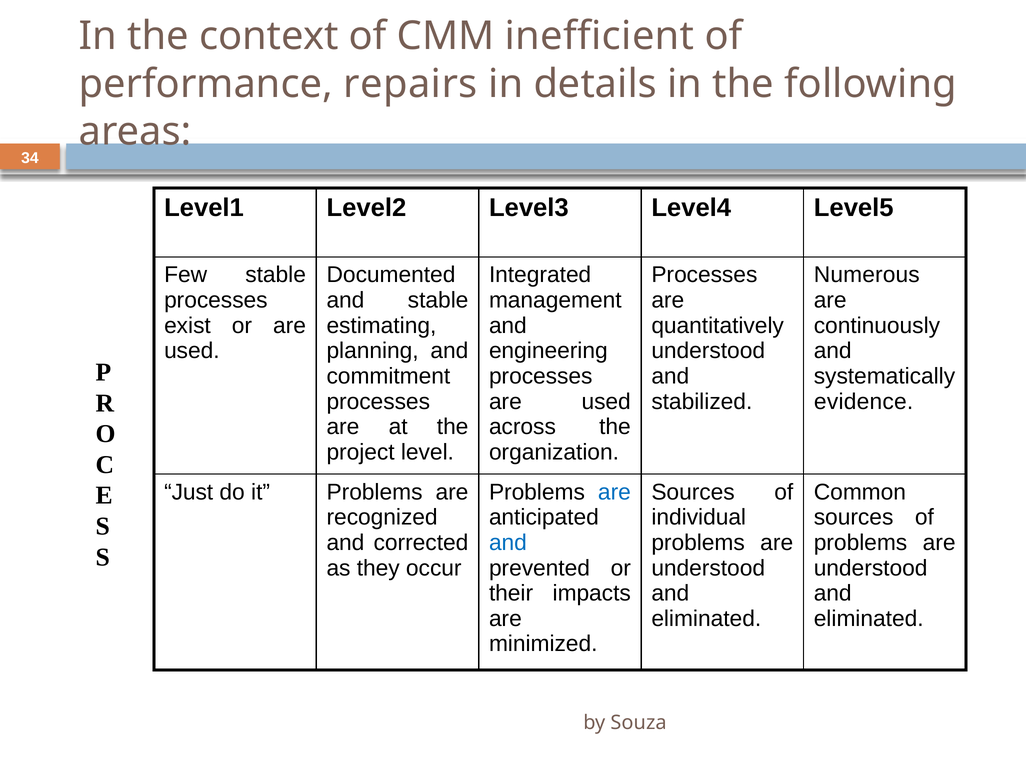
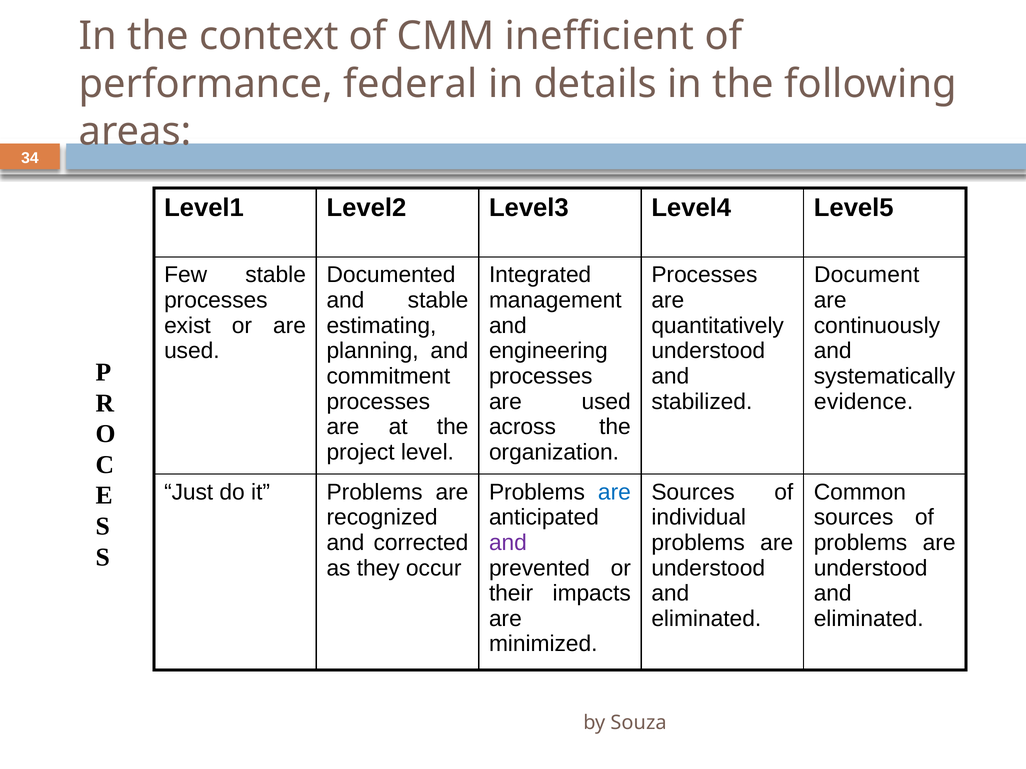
repairs: repairs -> federal
Numerous: Numerous -> Document
and at (508, 543) colour: blue -> purple
